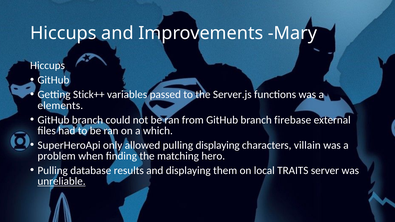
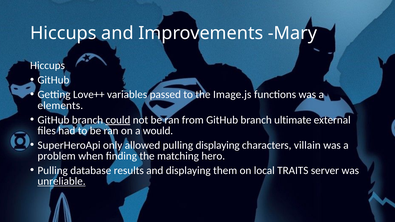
Stick++: Stick++ -> Love++
Server.js: Server.js -> Image.js
could underline: none -> present
firebase: firebase -> ultimate
which: which -> would
